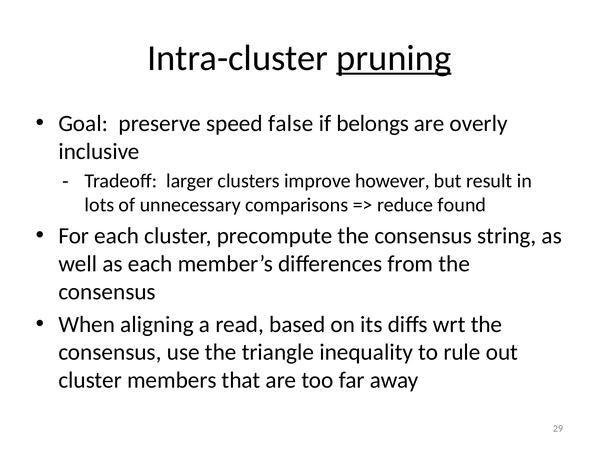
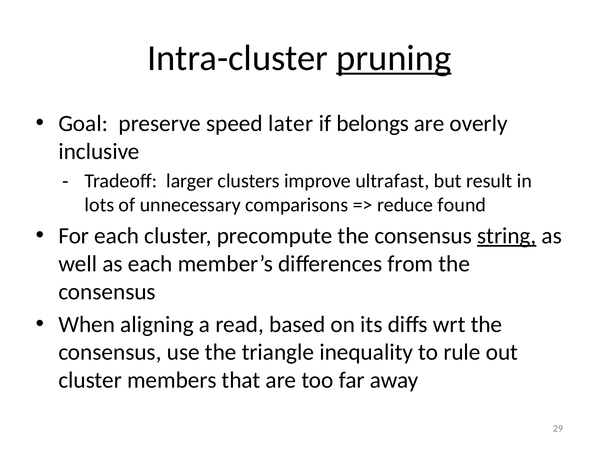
false: false -> later
however: however -> ultrafast
string underline: none -> present
